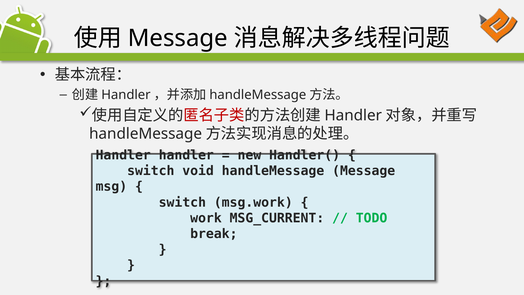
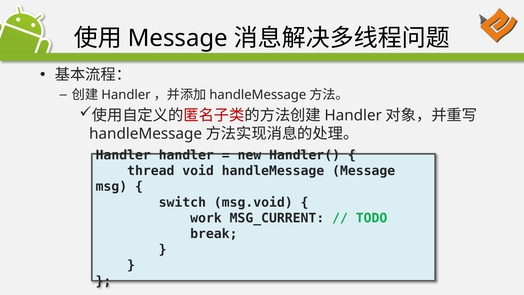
switch at (151, 171): switch -> thread
msg.work: msg.work -> msg.void
